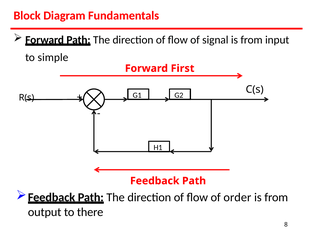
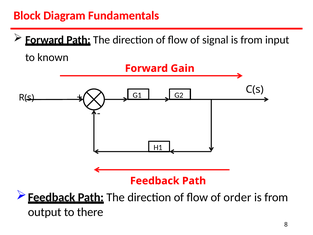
simple: simple -> known
First: First -> Gain
